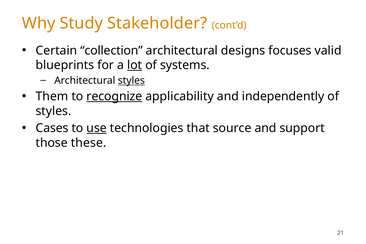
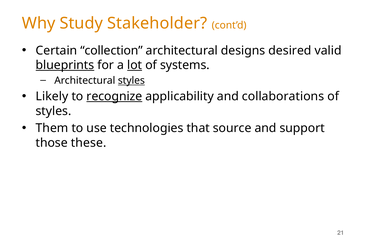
focuses: focuses -> desired
blueprints underline: none -> present
Them: Them -> Likely
independently: independently -> collaborations
Cases: Cases -> Them
use underline: present -> none
